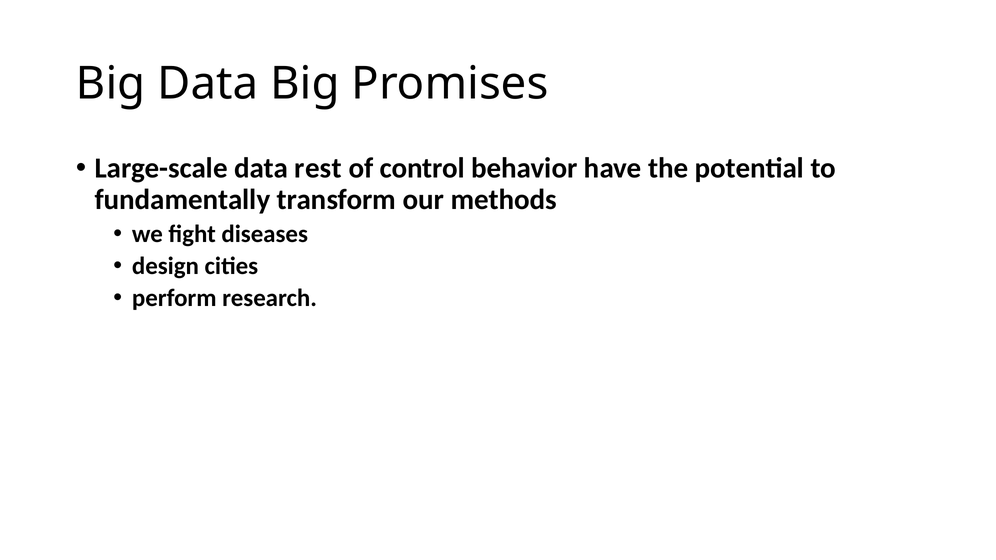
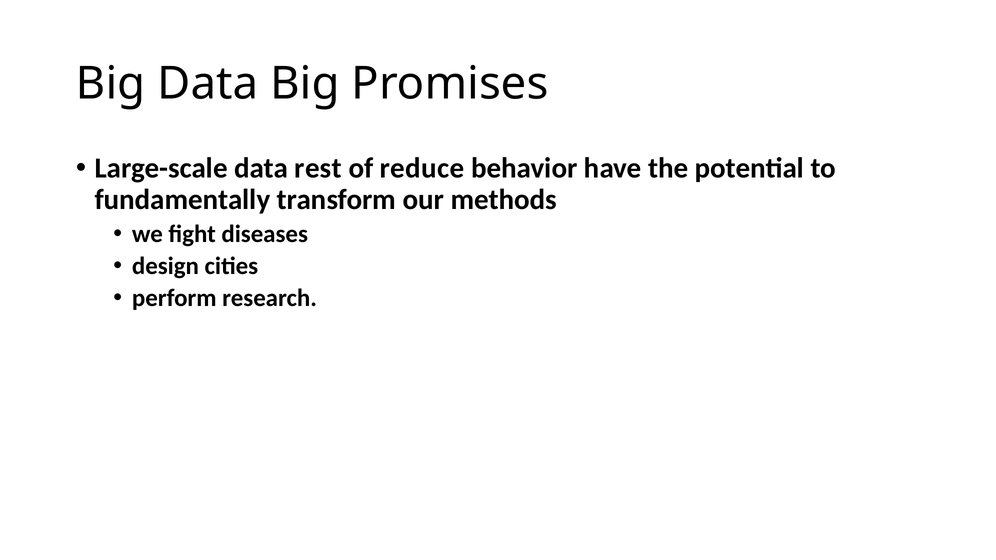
control: control -> reduce
